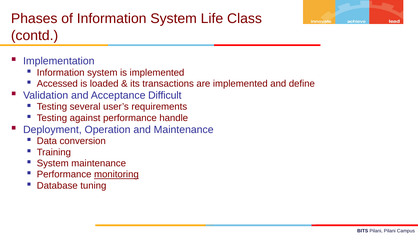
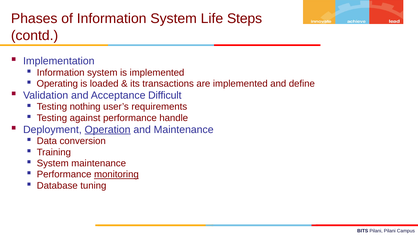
Class: Class -> Steps
Accessed: Accessed -> Operating
several: several -> nothing
Operation underline: none -> present
